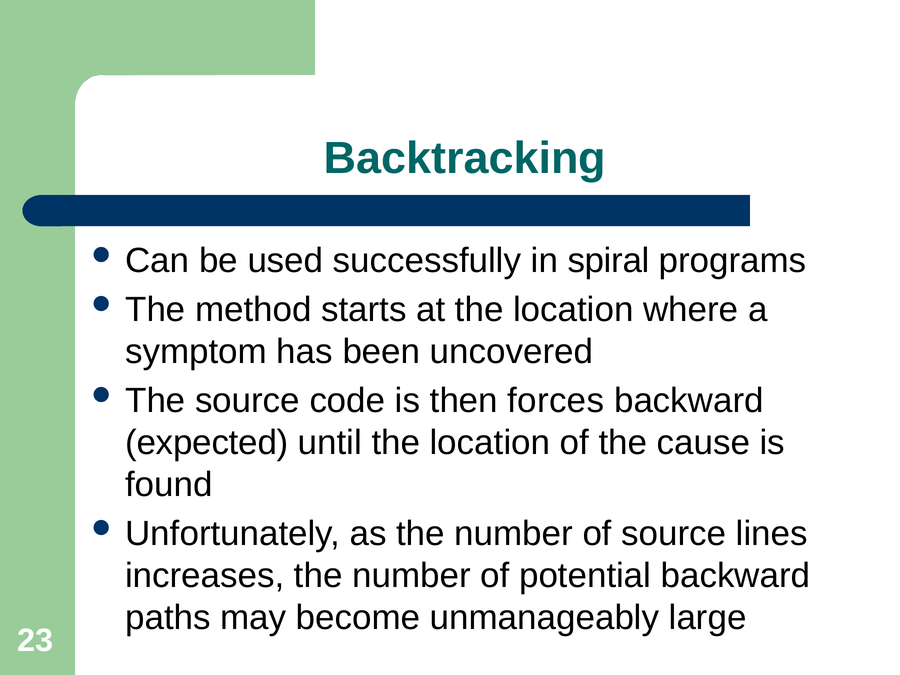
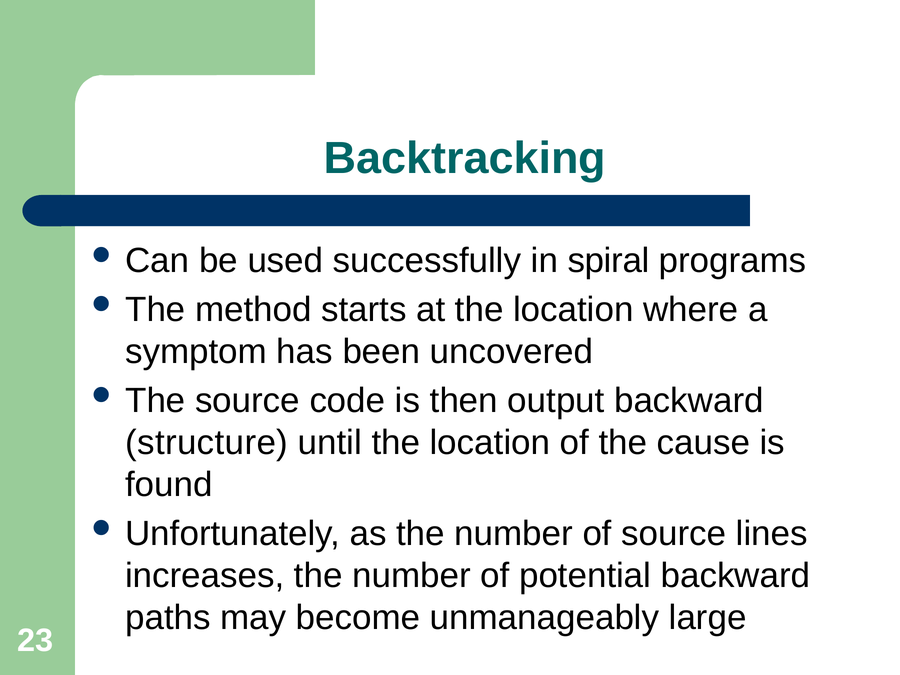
forces: forces -> output
expected: expected -> structure
